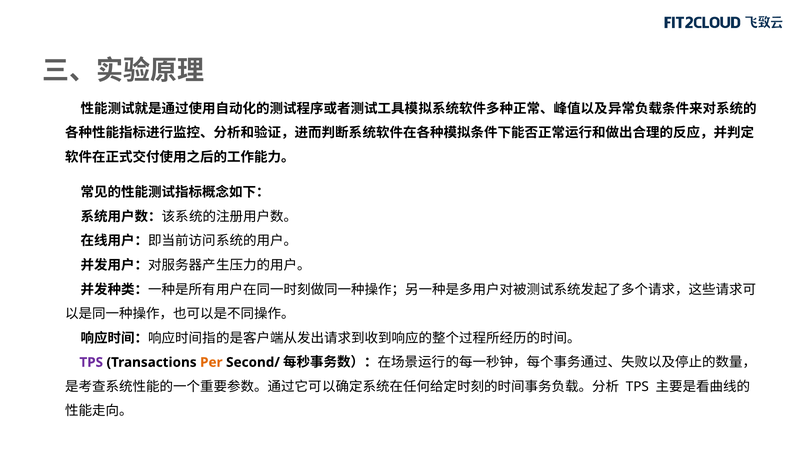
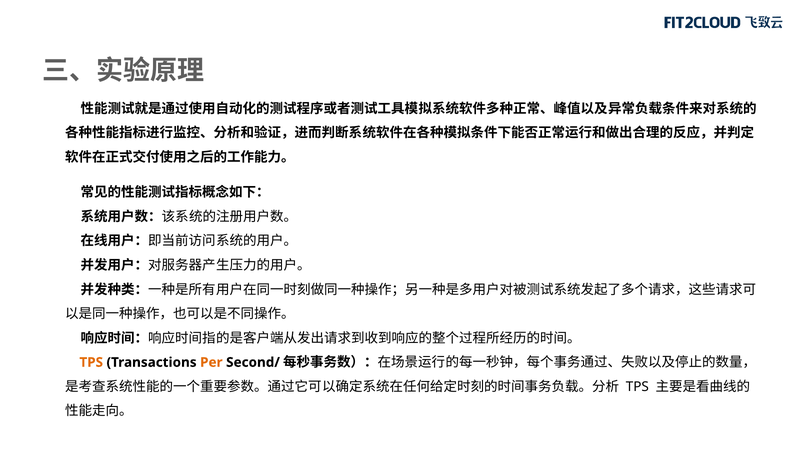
TPS at (91, 363) colour: purple -> orange
